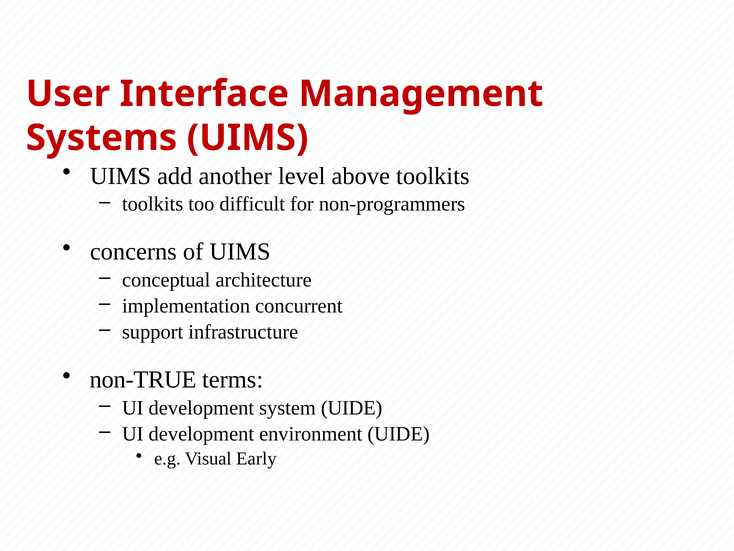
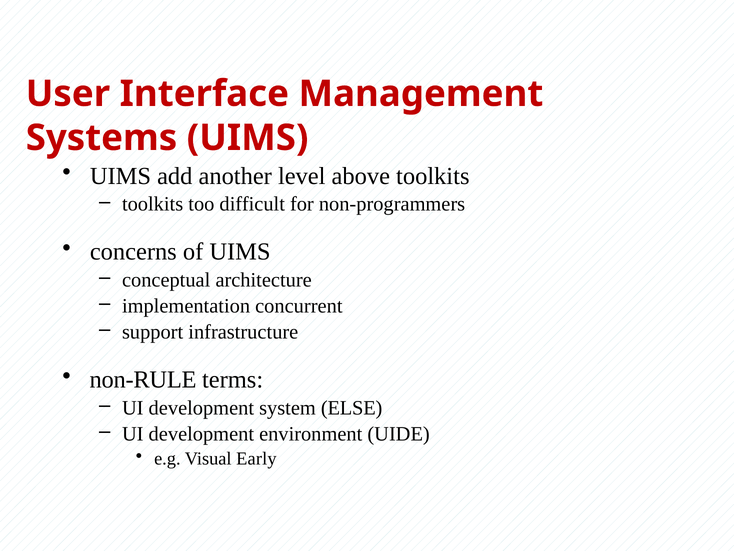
non-TRUE: non-TRUE -> non-RULE
system UIDE: UIDE -> ELSE
